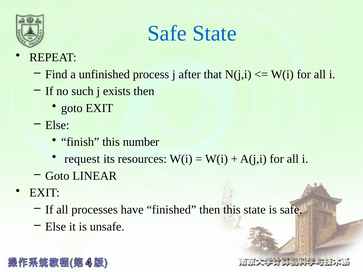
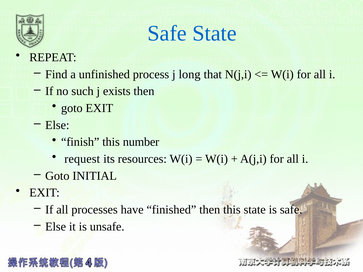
after: after -> long
LINEAR: LINEAR -> INITIAL
